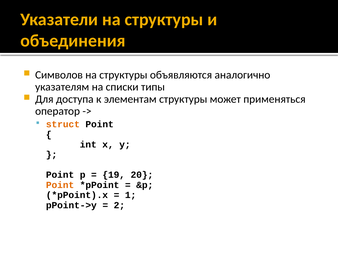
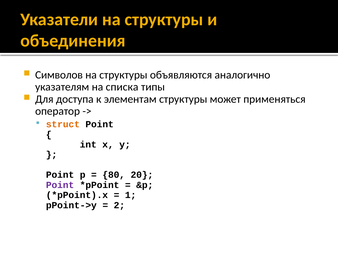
списки: списки -> списка
19: 19 -> 80
Point at (60, 185) colour: orange -> purple
